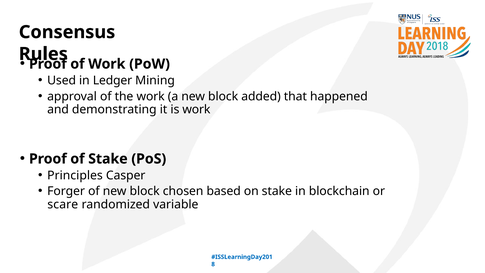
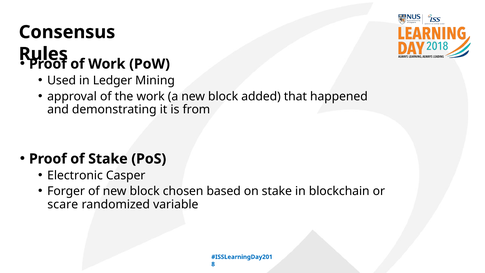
is work: work -> from
Principles: Principles -> Electronic
